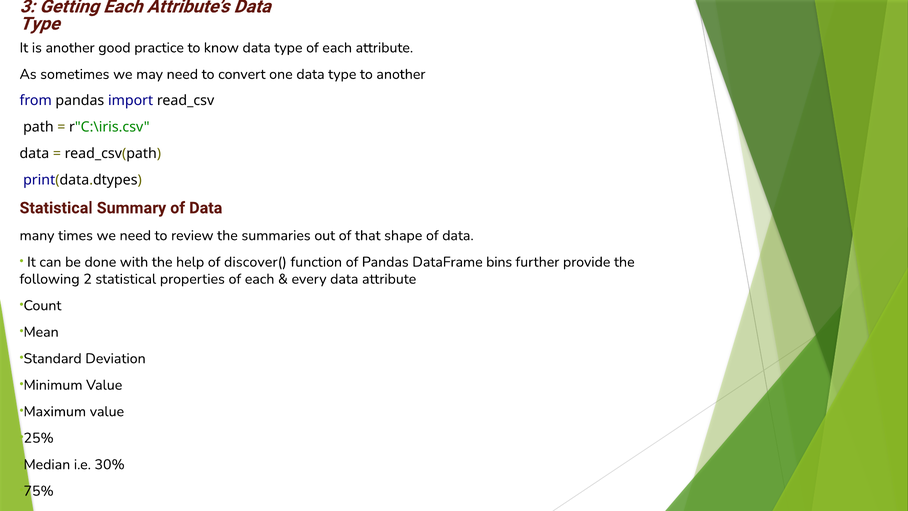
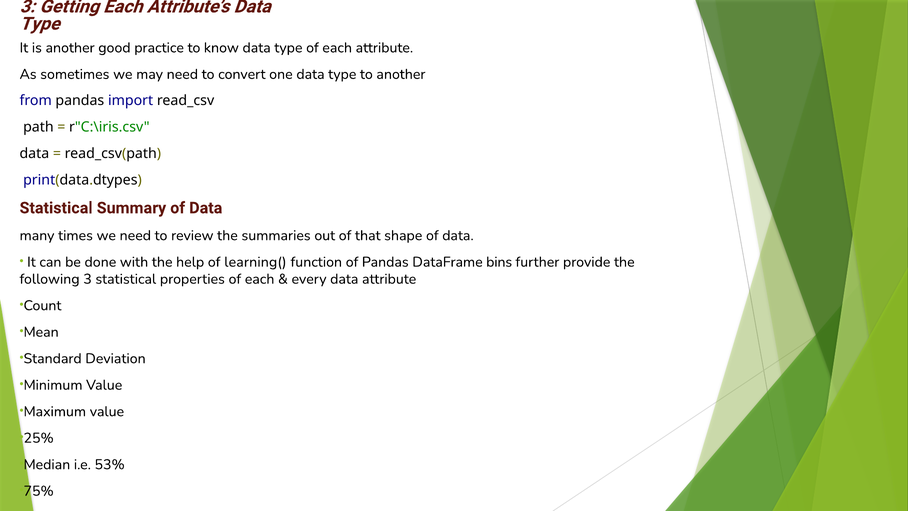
discover(: discover( -> learning(
following 2: 2 -> 3
30%: 30% -> 53%
